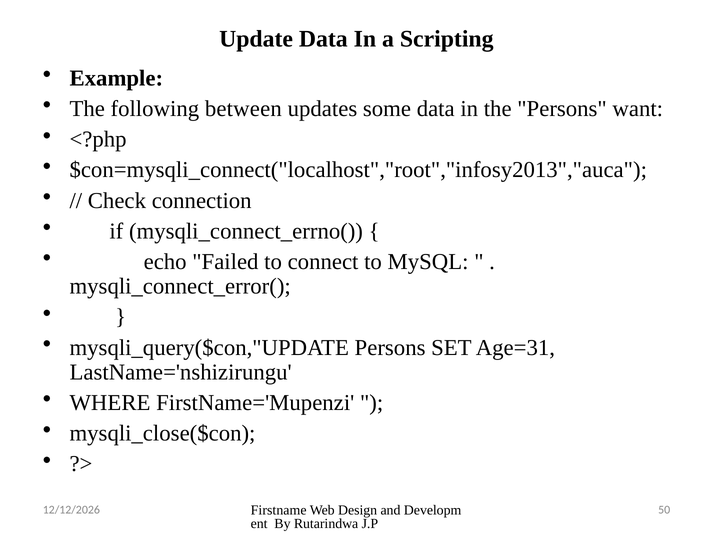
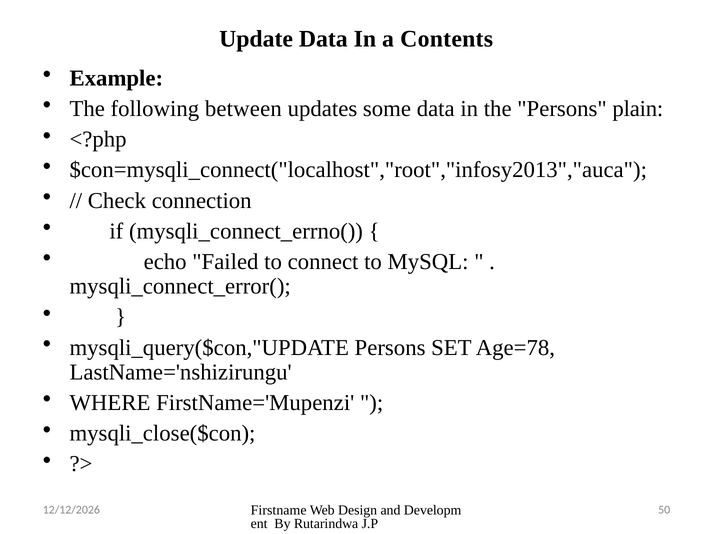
Scripting: Scripting -> Contents
want: want -> plain
Age=31: Age=31 -> Age=78
